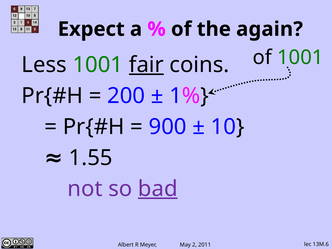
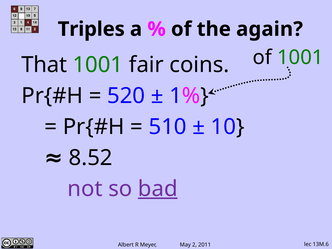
Expect: Expect -> Triples
Less: Less -> That
fair underline: present -> none
200: 200 -> 520
900: 900 -> 510
1.55: 1.55 -> 8.52
